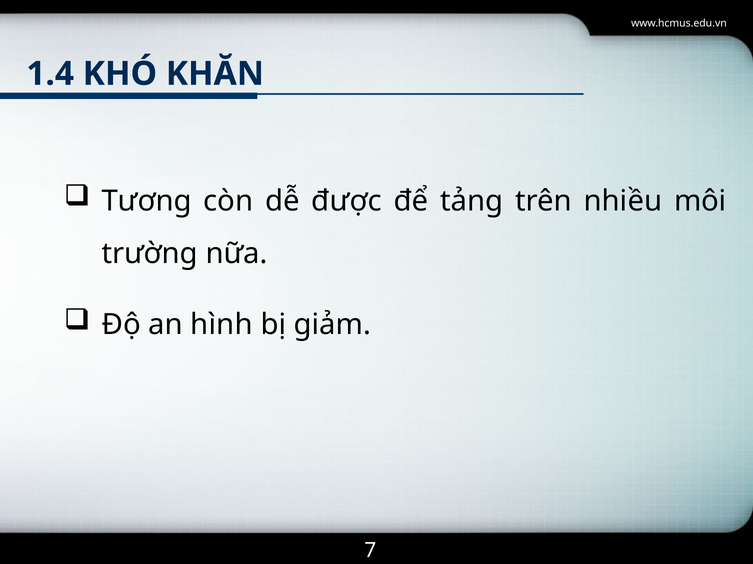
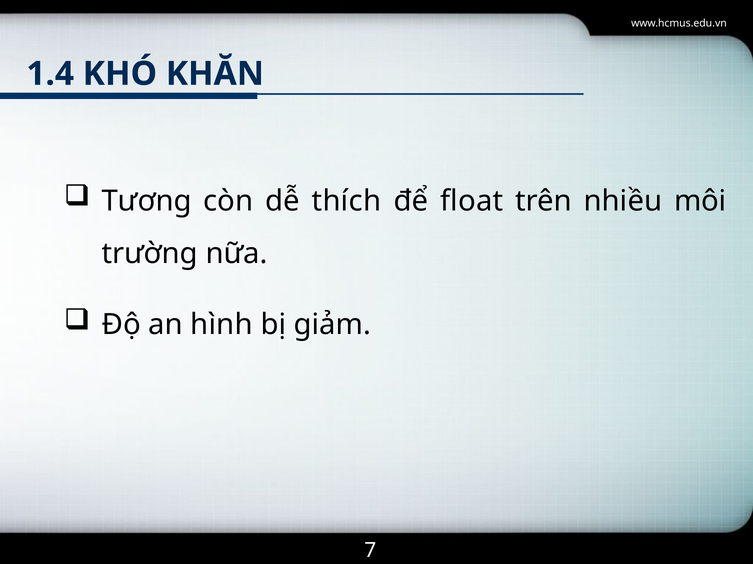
được: được -> thích
tảng: tảng -> float
